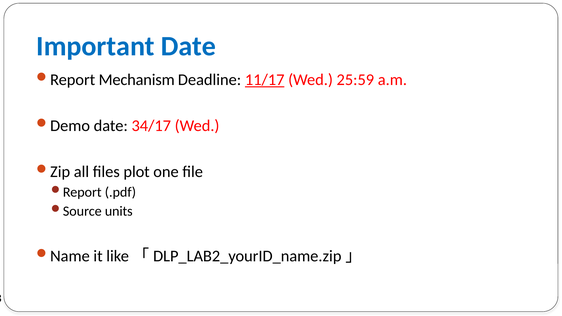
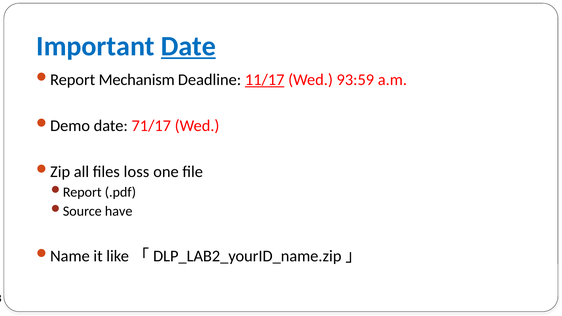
Date at (188, 46) underline: none -> present
25:59: 25:59 -> 93:59
34/17: 34/17 -> 71/17
plot: plot -> loss
units: units -> have
